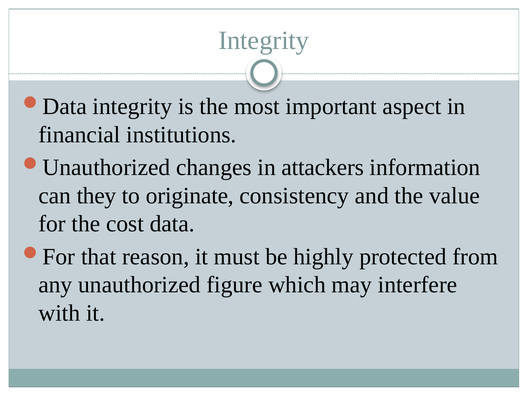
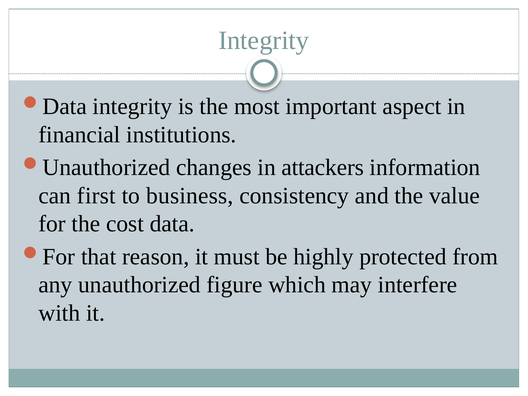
they: they -> first
originate: originate -> business
